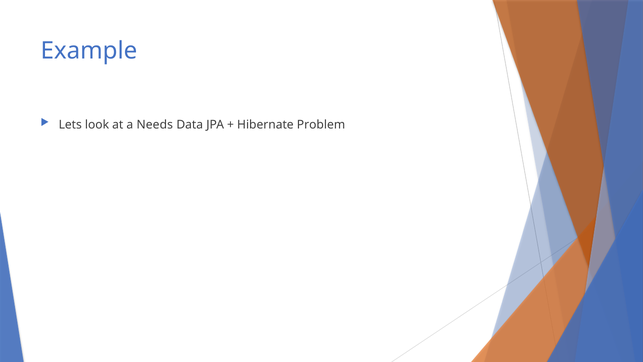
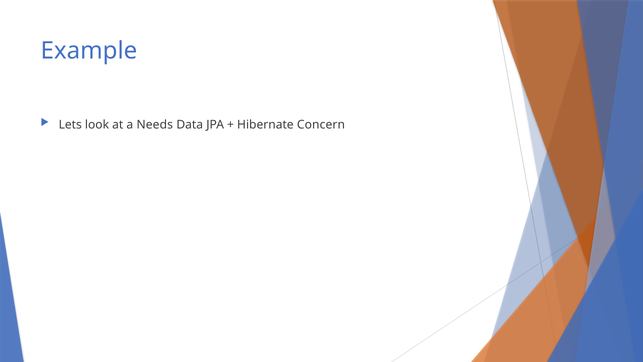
Problem: Problem -> Concern
